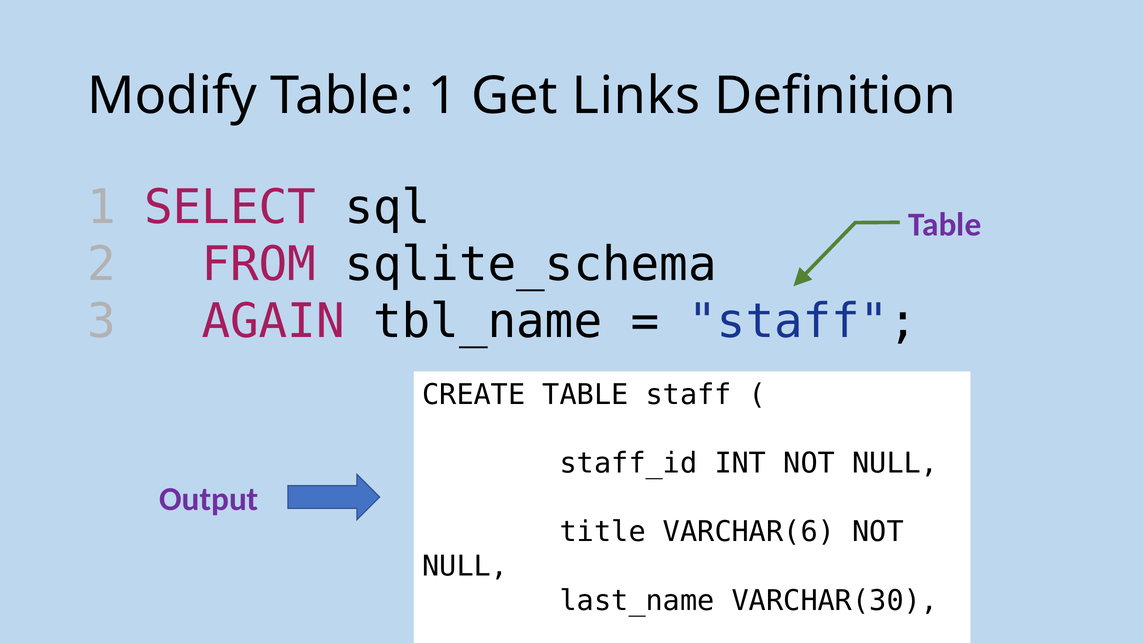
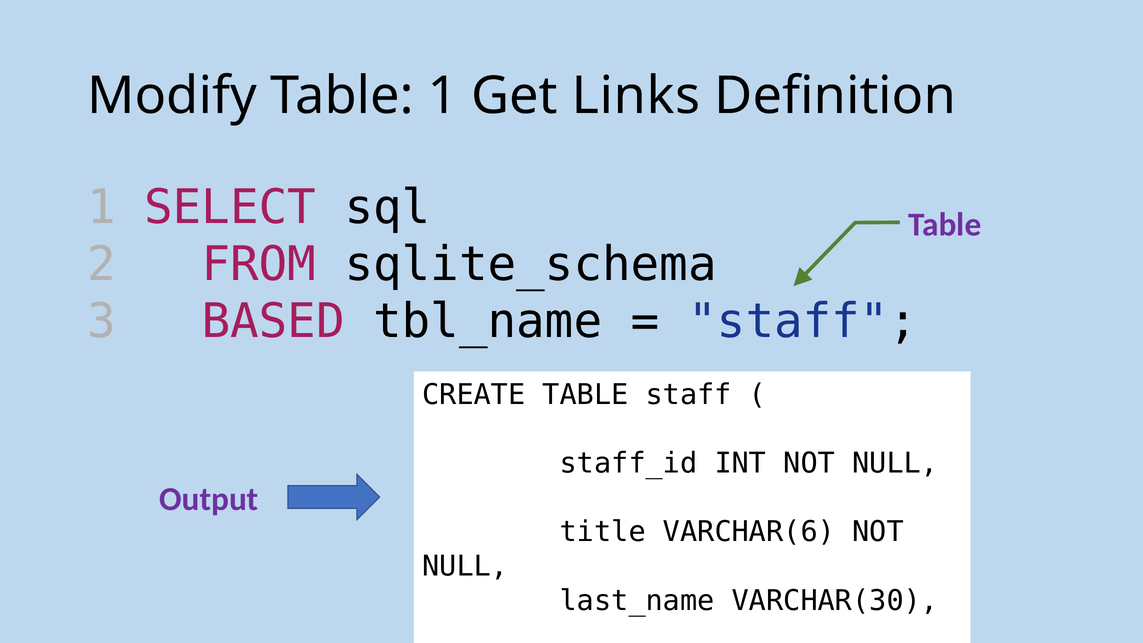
AGAIN: AGAIN -> BASED
